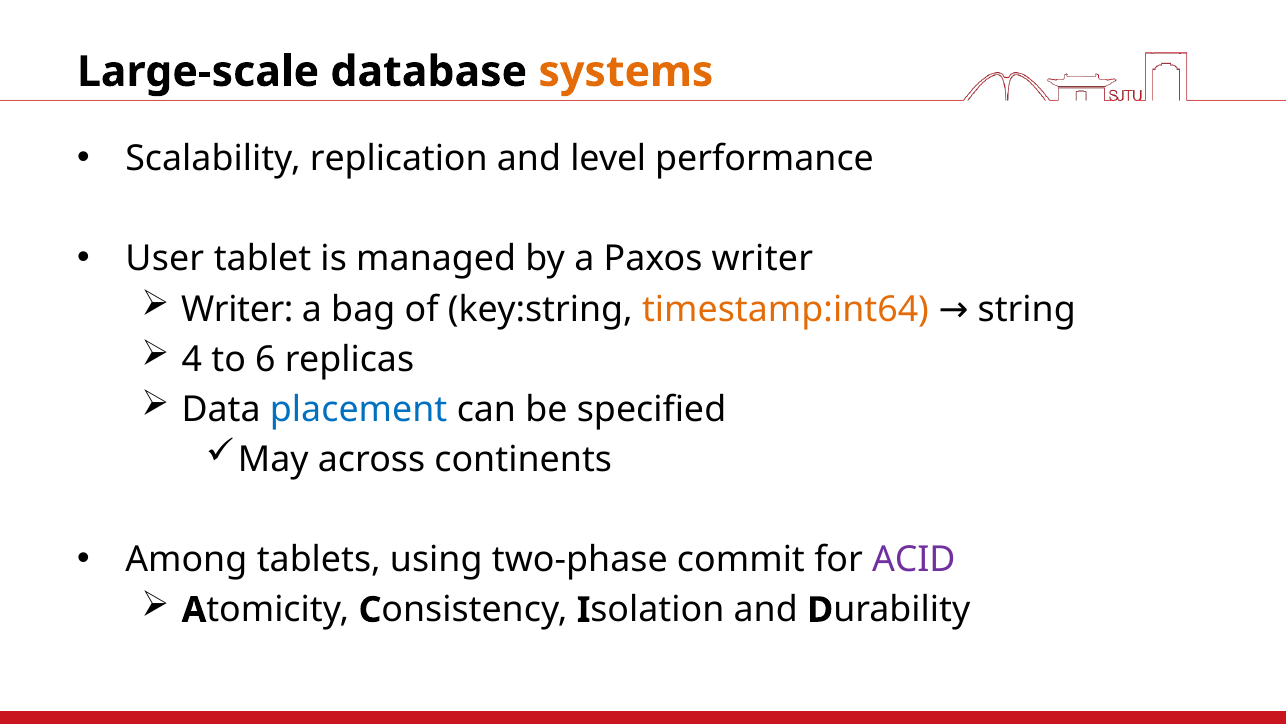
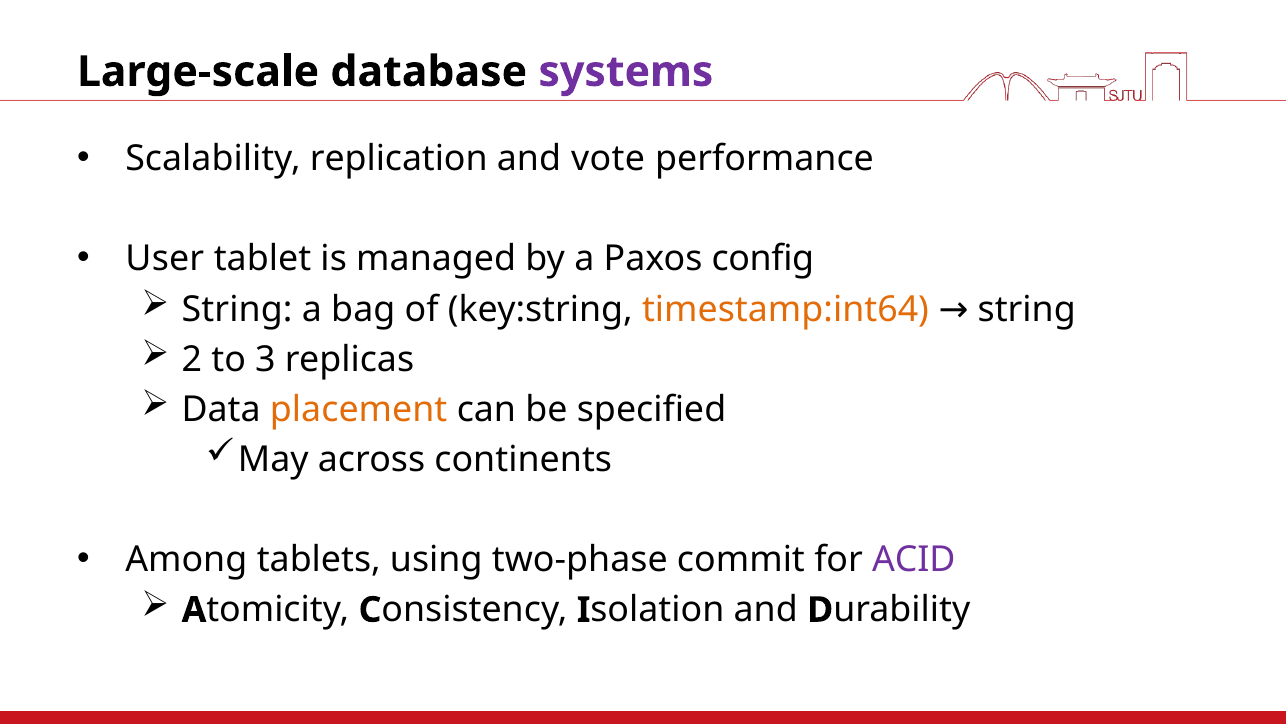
systems colour: orange -> purple
level: level -> vote
Paxos writer: writer -> config
Writer at (237, 309): Writer -> String
4: 4 -> 2
6: 6 -> 3
placement colour: blue -> orange
